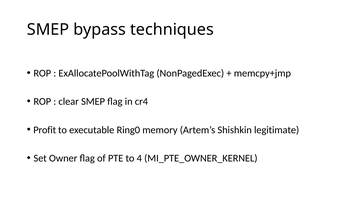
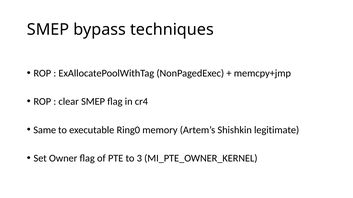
Profit: Profit -> Same
4: 4 -> 3
